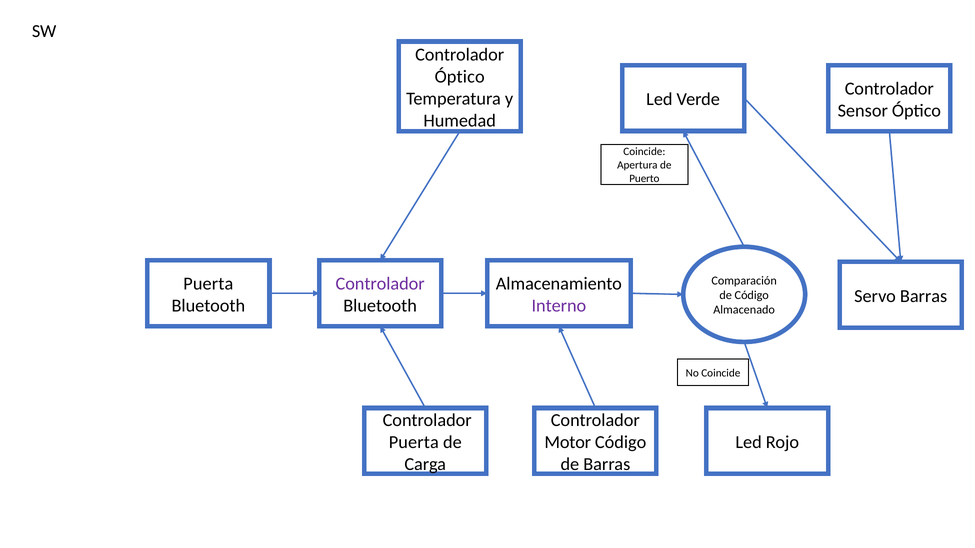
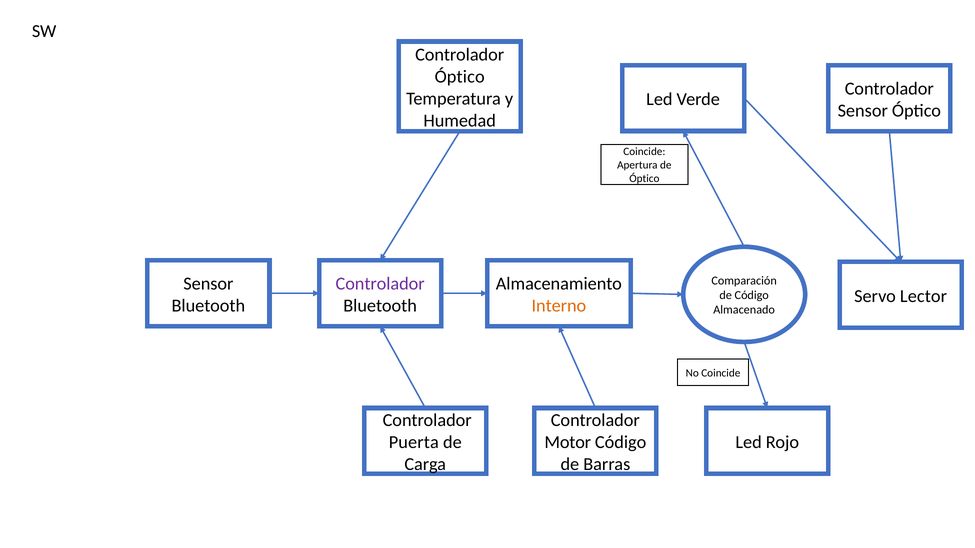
Puerto at (644, 179): Puerto -> Óptico
Puerta at (208, 284): Puerta -> Sensor
Servo Barras: Barras -> Lector
Interno colour: purple -> orange
